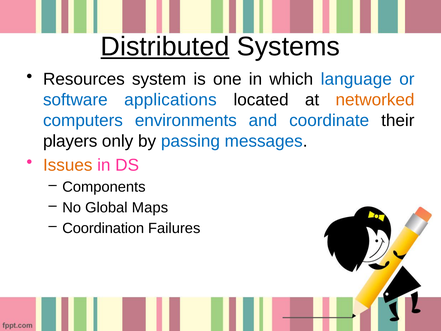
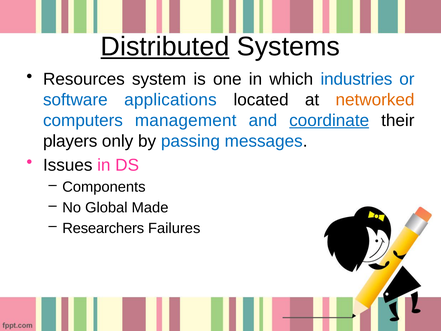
language: language -> industries
environments: environments -> management
coordinate underline: none -> present
Issues colour: orange -> black
Maps: Maps -> Made
Coordination: Coordination -> Researchers
